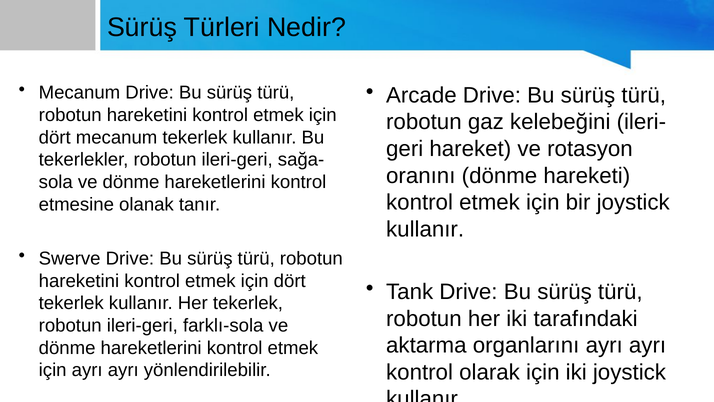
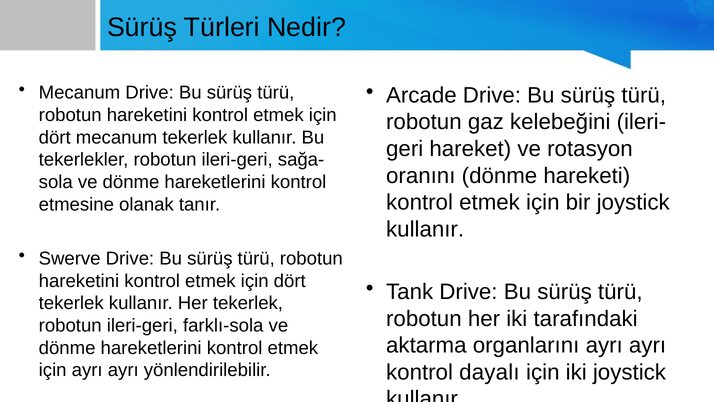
olarak: olarak -> dayalı
